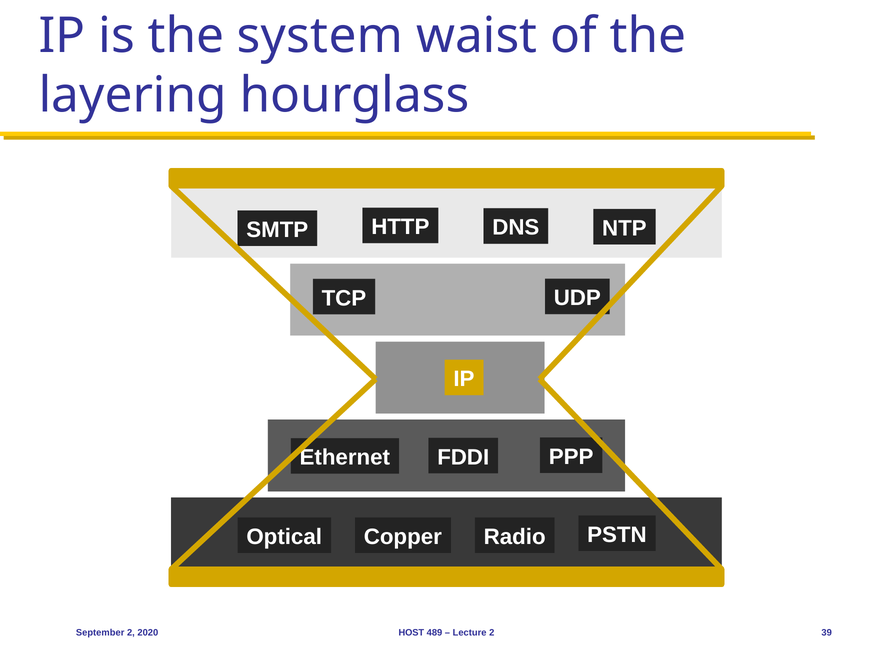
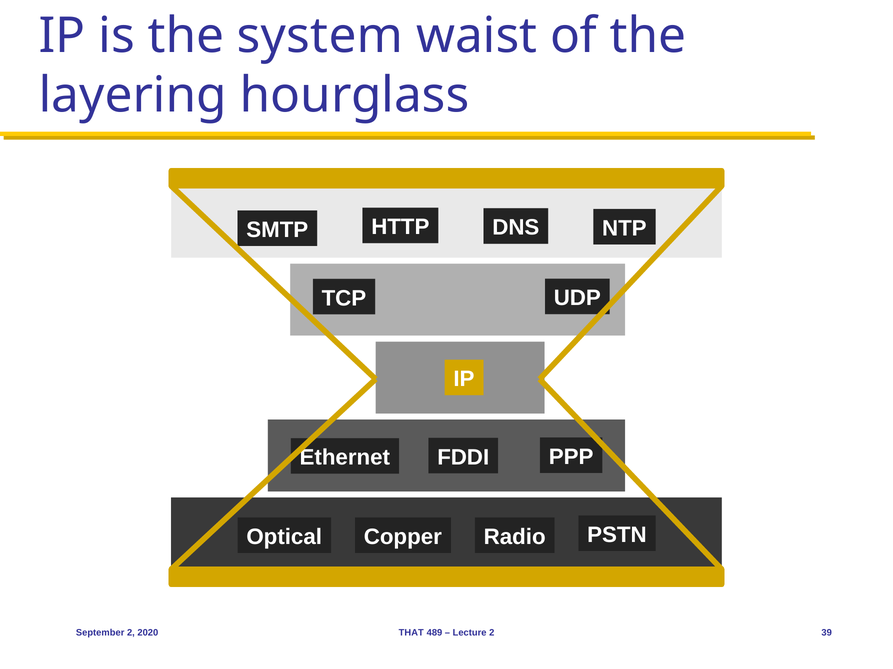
HOST: HOST -> THAT
